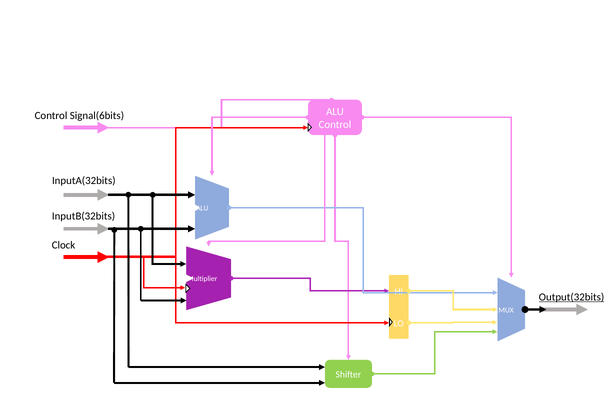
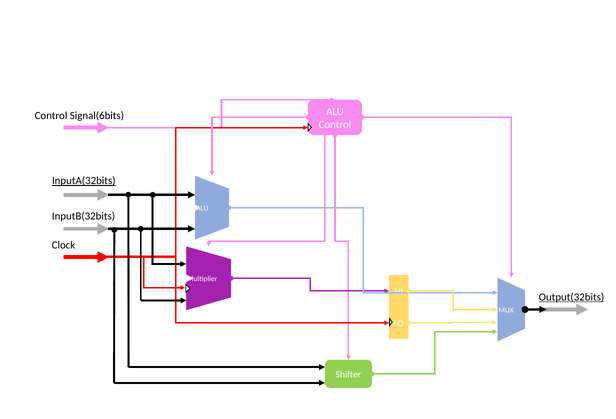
InputA(32bits underline: none -> present
